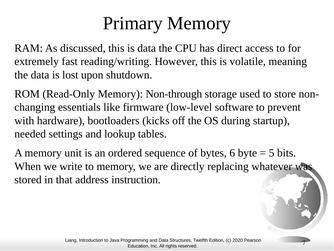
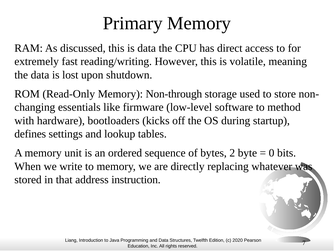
prevent: prevent -> method
needed: needed -> defines
6: 6 -> 2
5: 5 -> 0
